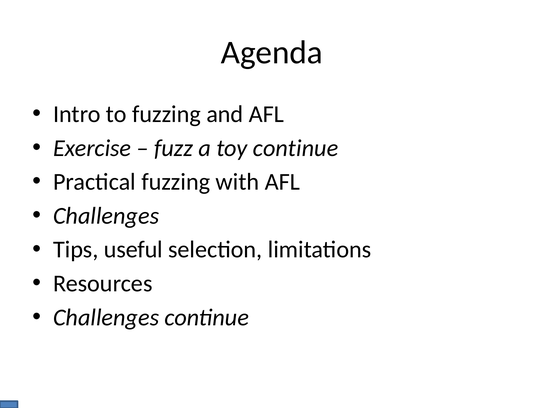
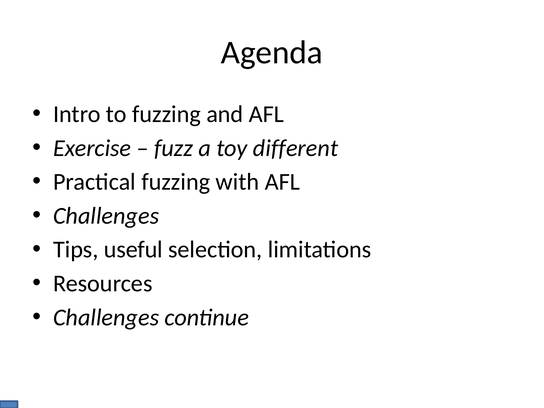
toy continue: continue -> different
